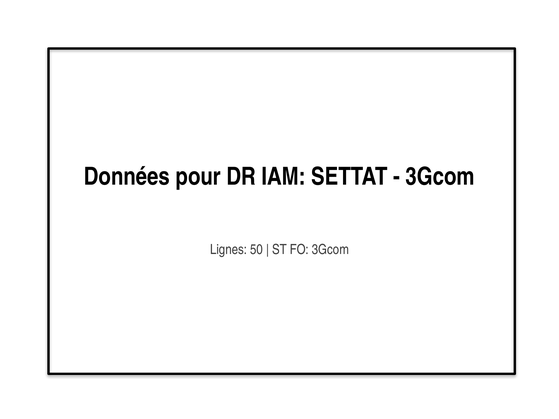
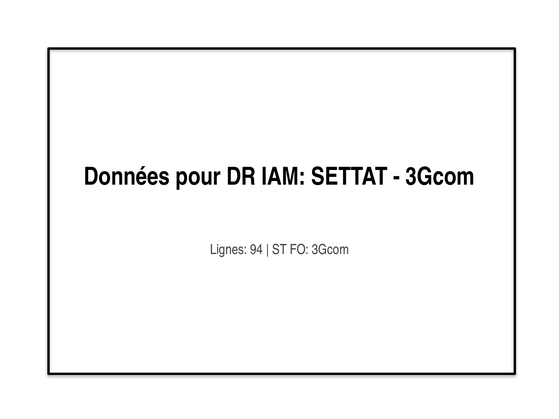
50: 50 -> 94
